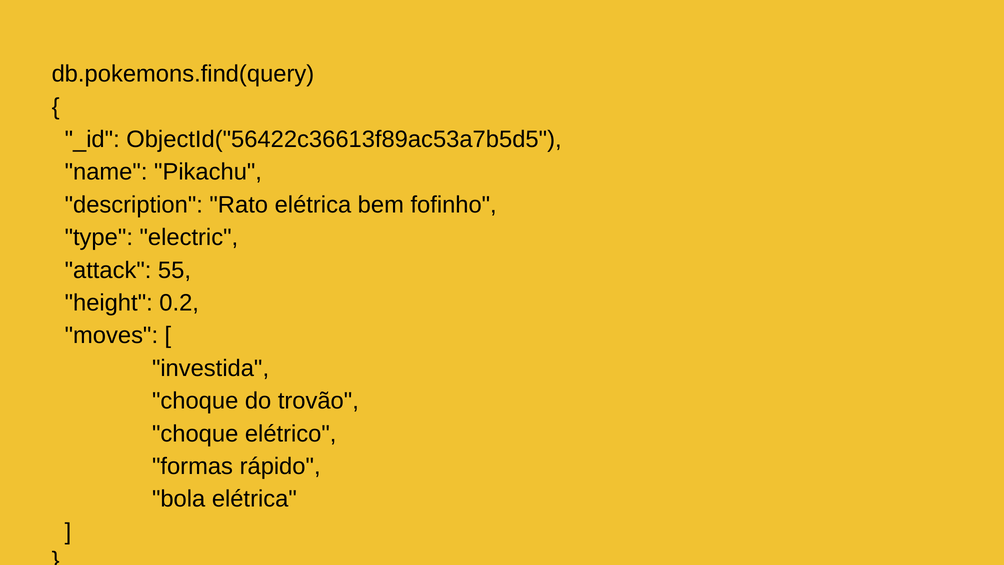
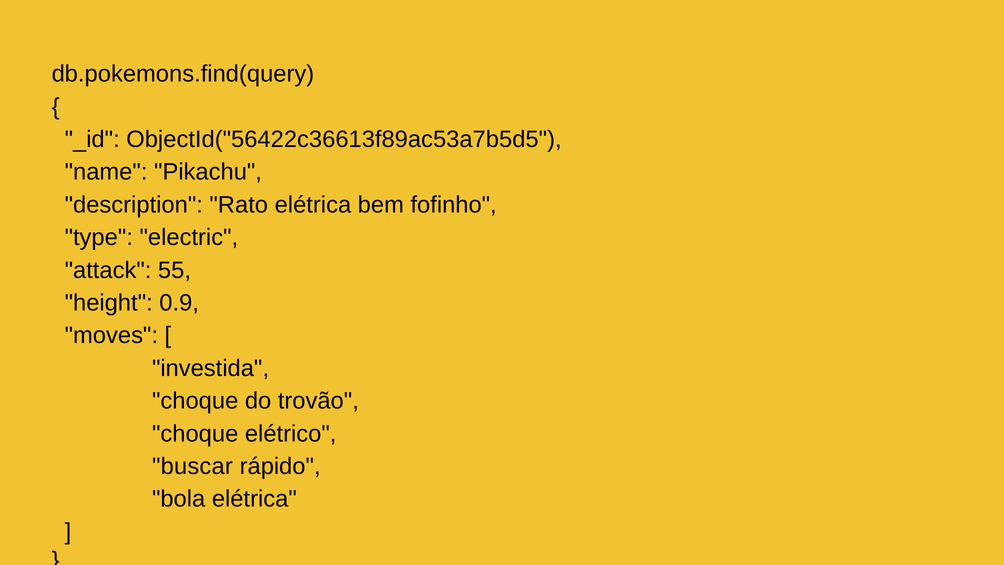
0.2: 0.2 -> 0.9
formas: formas -> buscar
